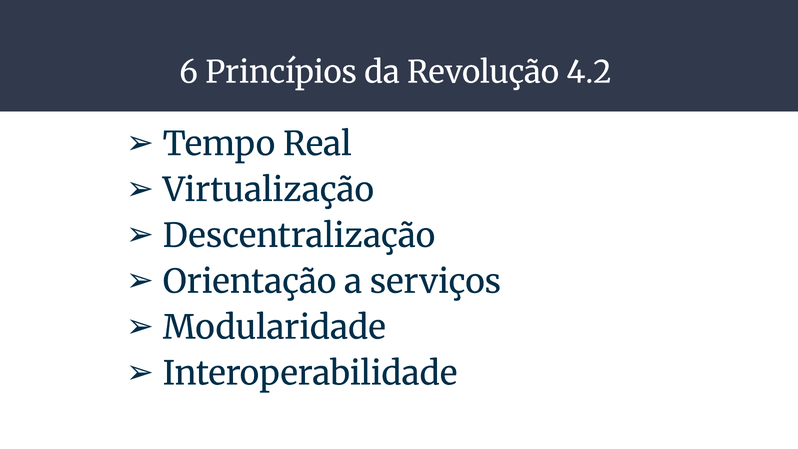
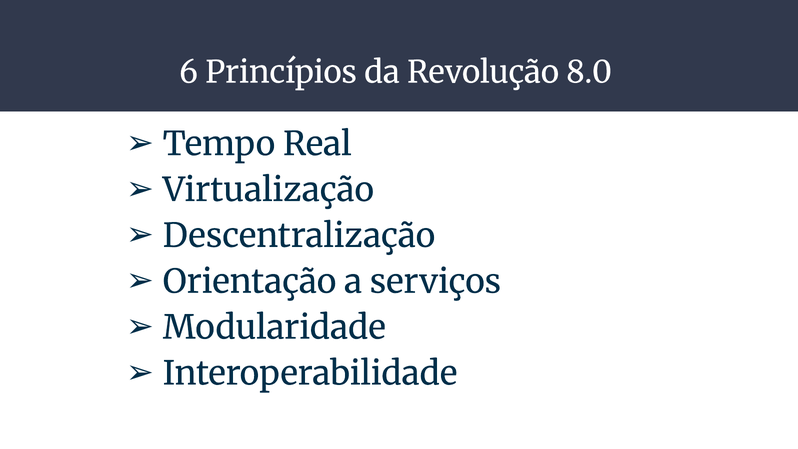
4.2: 4.2 -> 8.0
